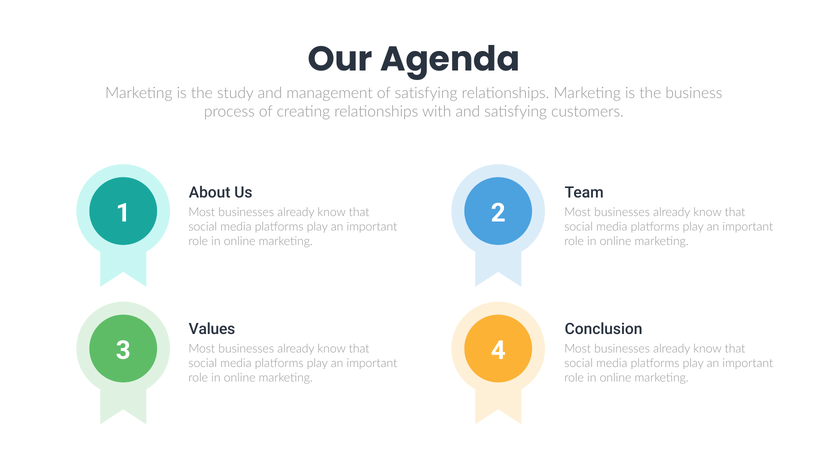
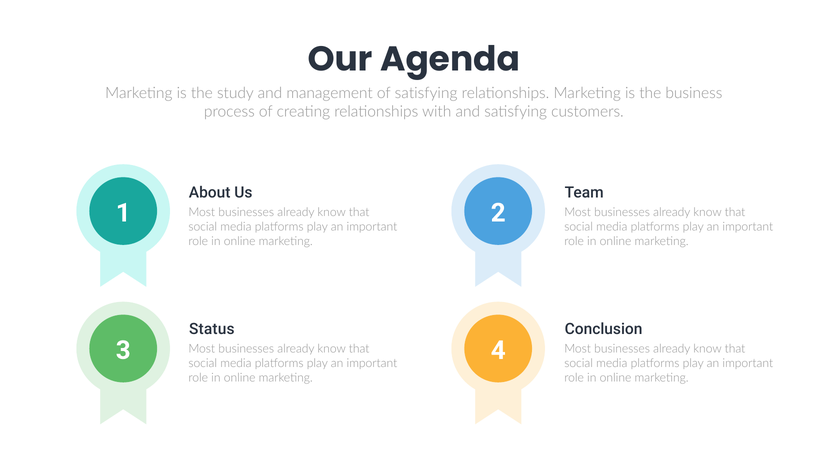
Values: Values -> Status
